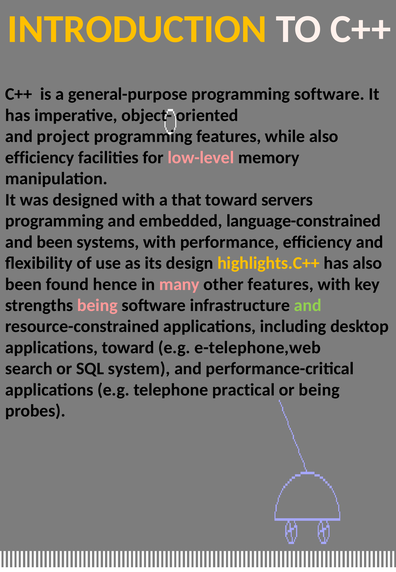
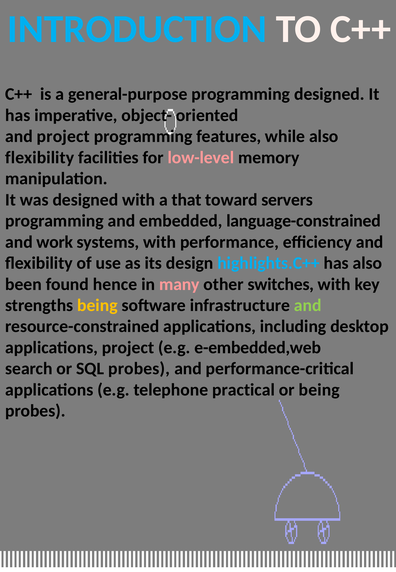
INTRODUCTION colour: yellow -> light blue
programming software: software -> designed
efficiency at (40, 157): efficiency -> flexibility
and been: been -> work
highlights.C++ colour: yellow -> light blue
other features: features -> switches
being at (97, 305) colour: pink -> yellow
applications toward: toward -> project
e-telephone,web: e-telephone,web -> e-embedded,web
SQL system: system -> probes
